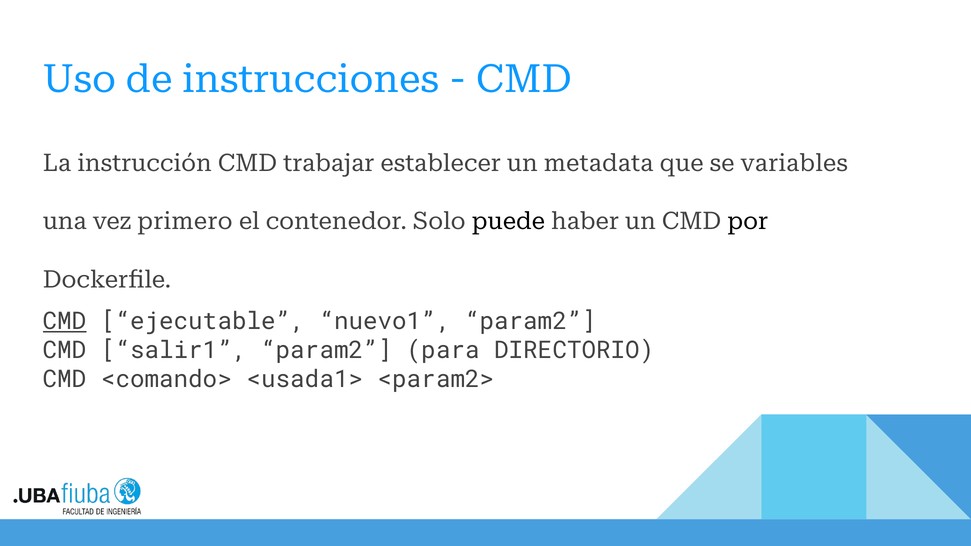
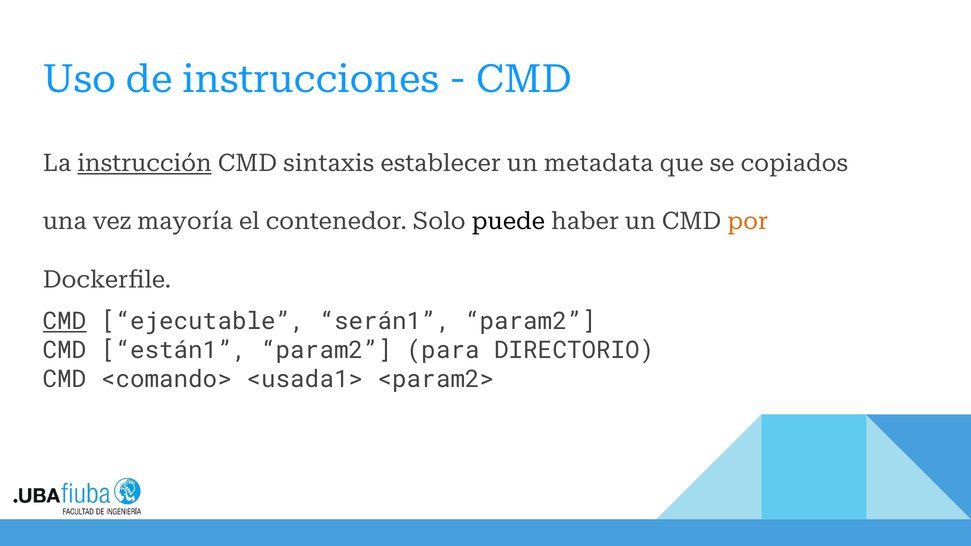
instrucción underline: none -> present
trabajar: trabajar -> sintaxis
variables: variables -> copiados
primero: primero -> mayoría
por colour: black -> orange
nuevo1: nuevo1 -> serán1
salir1: salir1 -> están1
